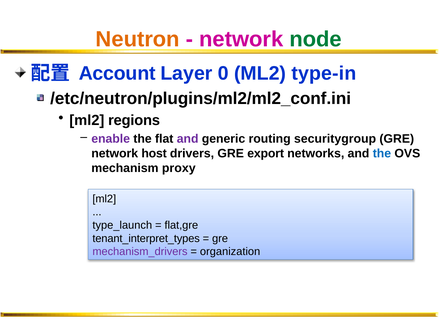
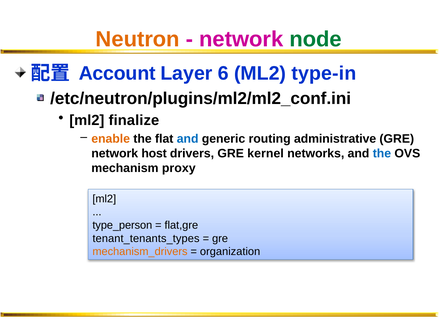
0: 0 -> 6
regions: regions -> finalize
enable colour: purple -> orange
and at (188, 138) colour: purple -> blue
securitygroup: securitygroup -> administrative
export: export -> kernel
type_launch: type_launch -> type_person
tenant_interpret_types: tenant_interpret_types -> tenant_tenants_types
mechanism_drivers colour: purple -> orange
